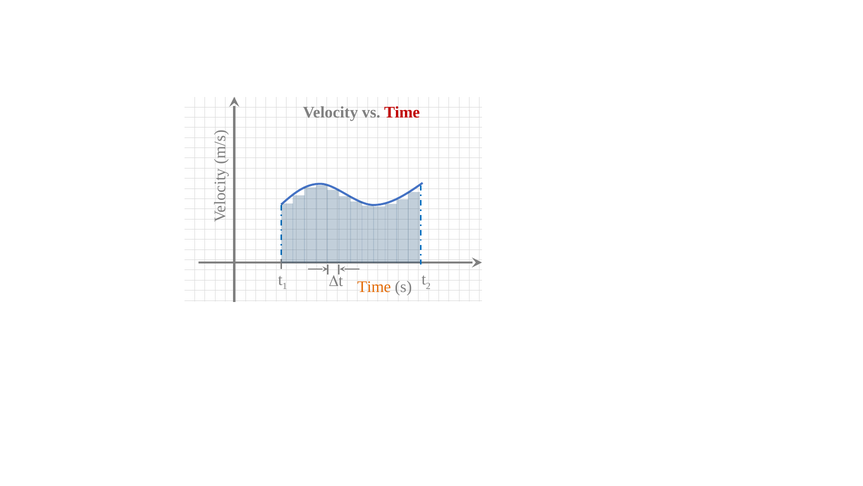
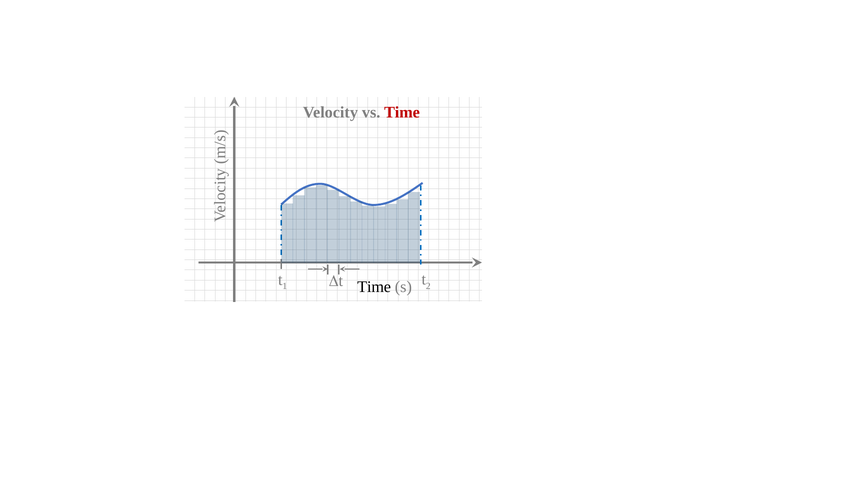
Time at (374, 287) colour: orange -> black
